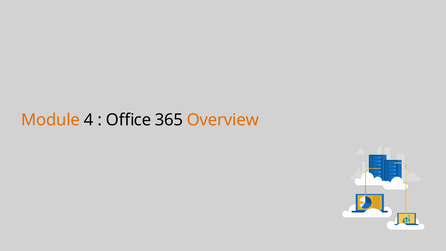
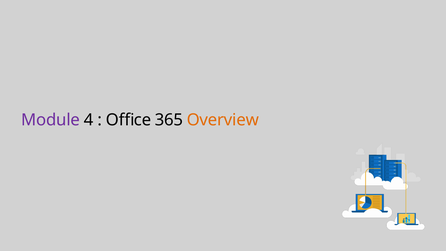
Module colour: orange -> purple
